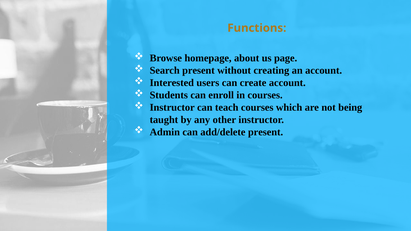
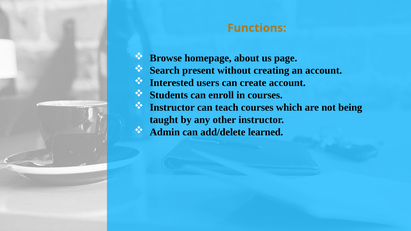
add/delete present: present -> learned
